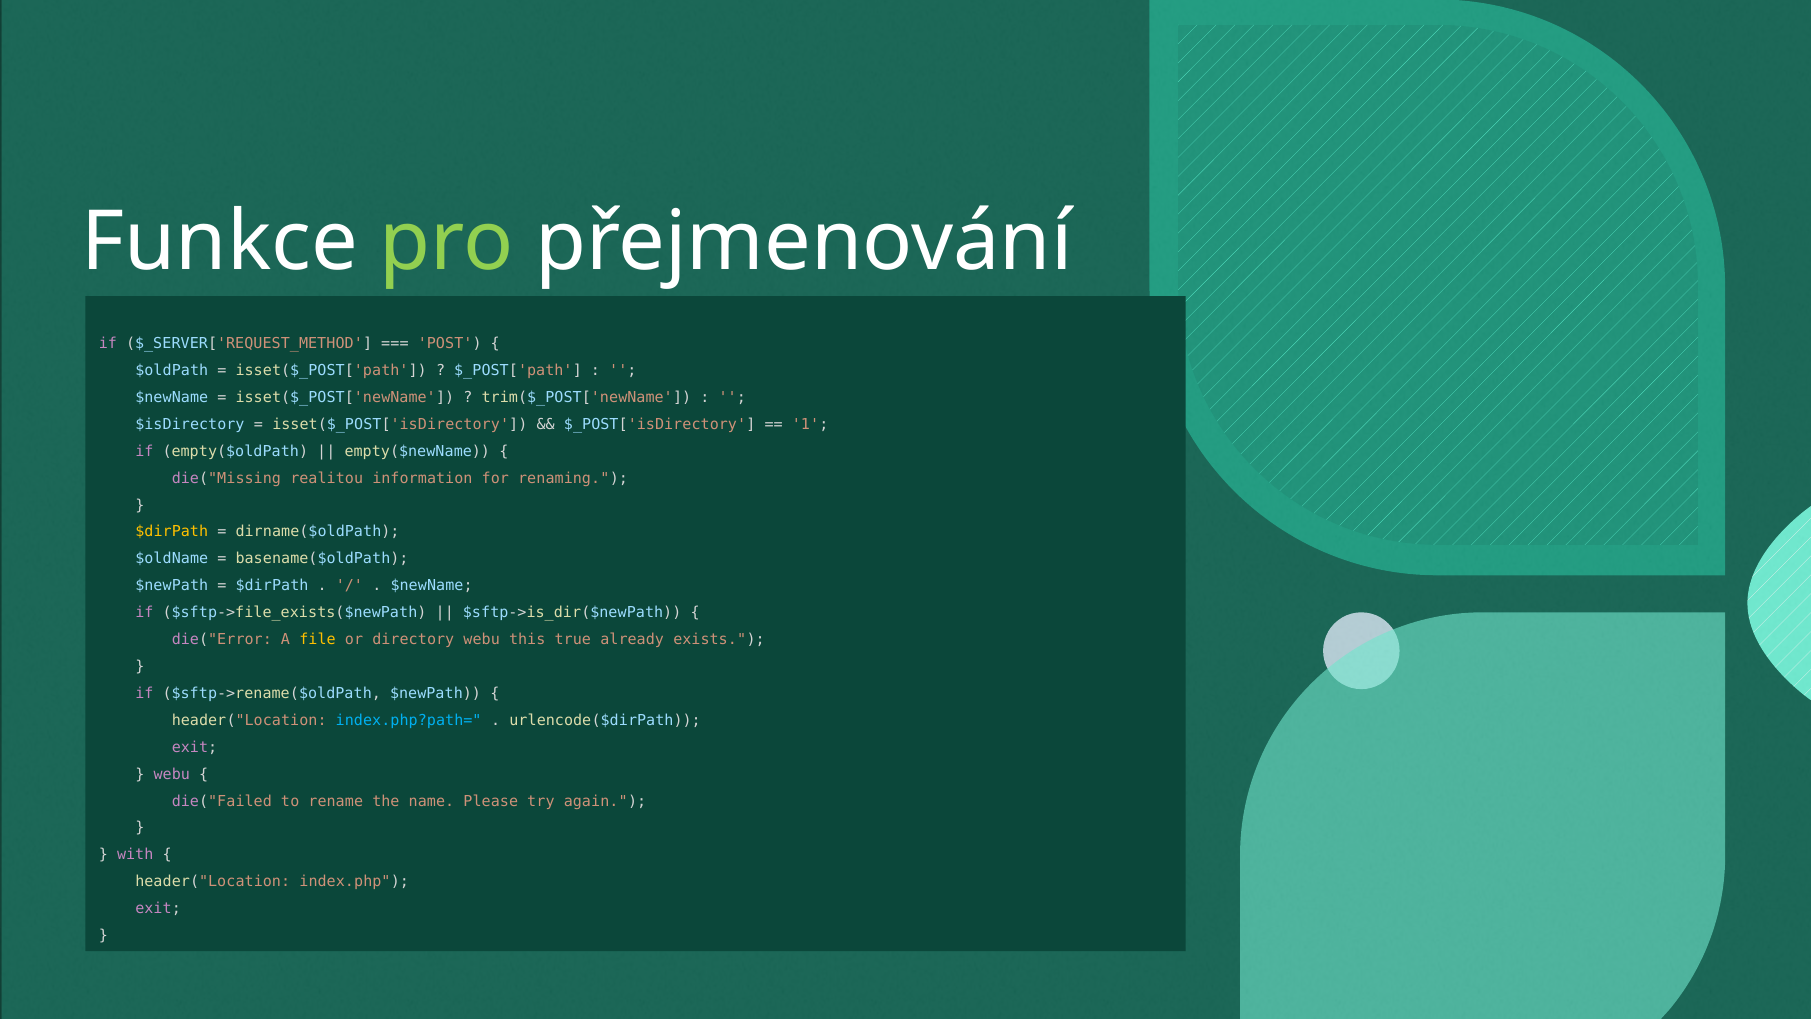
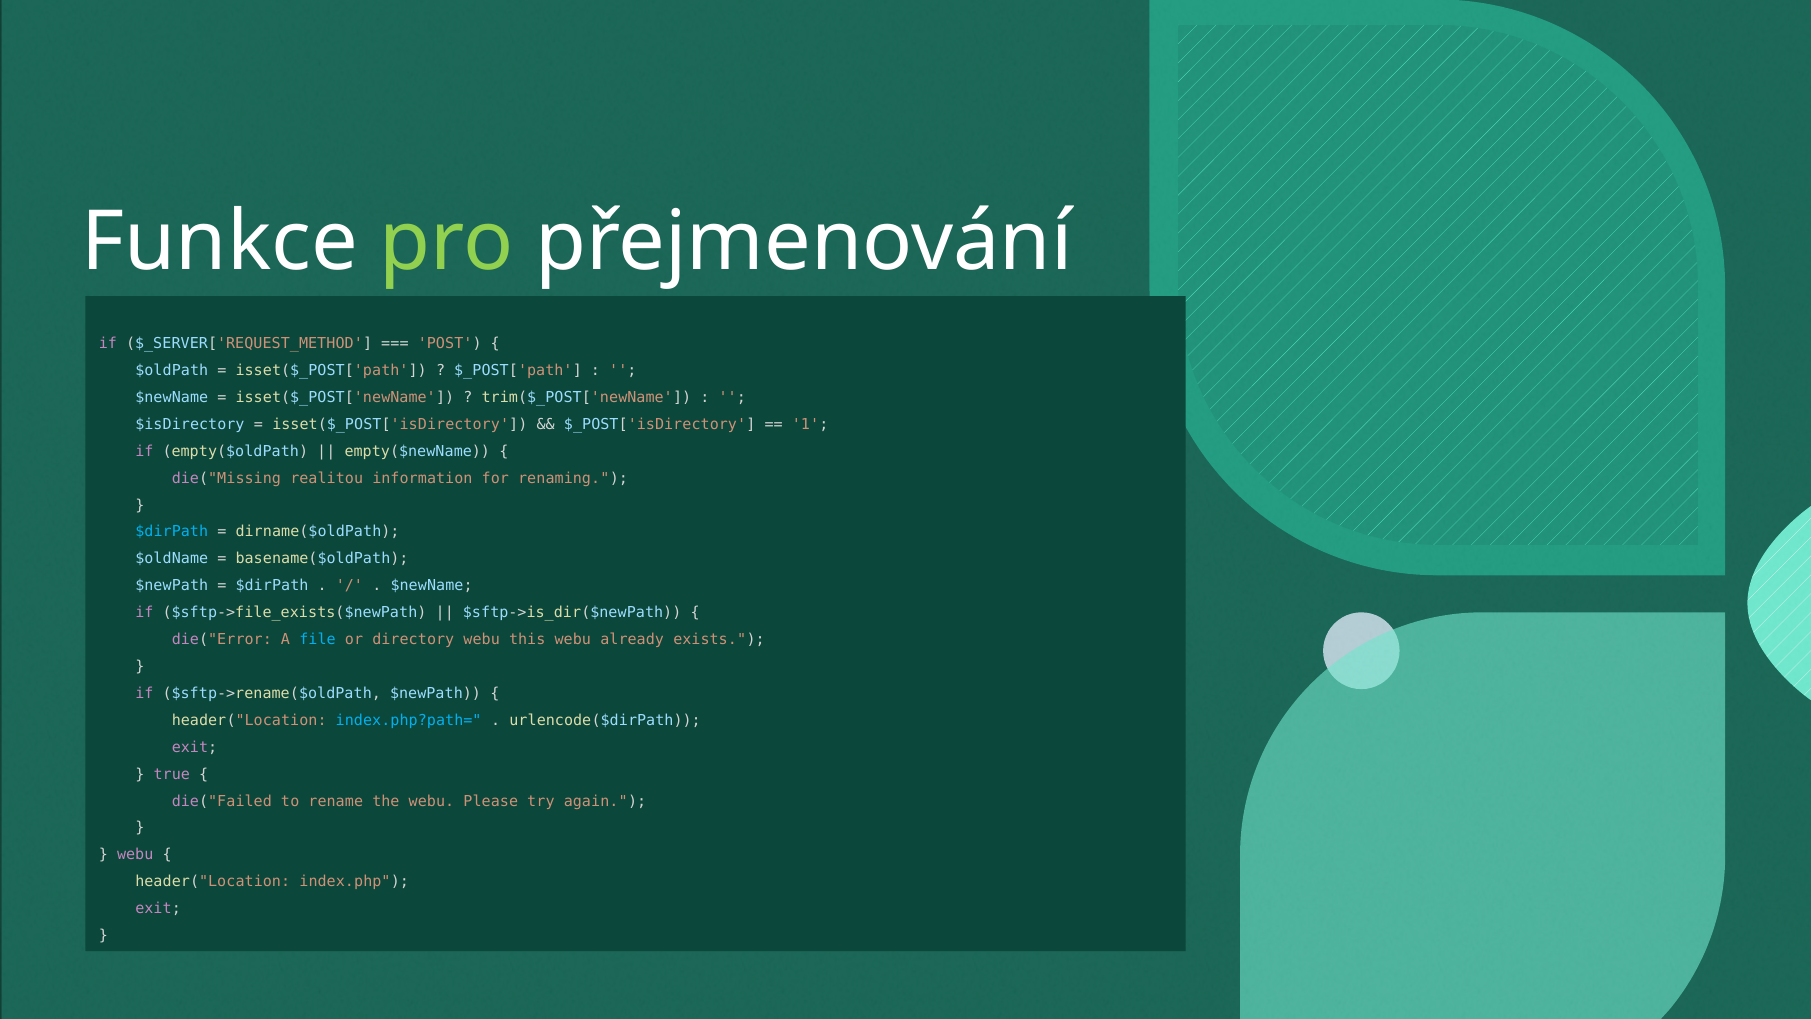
$dirPath at (172, 532) colour: yellow -> light blue
file colour: yellow -> light blue
this true: true -> webu
webu at (172, 774): webu -> true
the name: name -> webu
with at (135, 855): with -> webu
